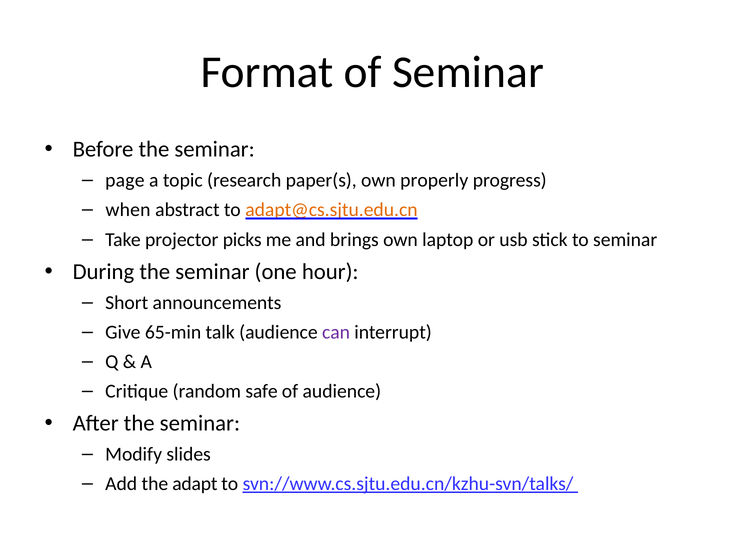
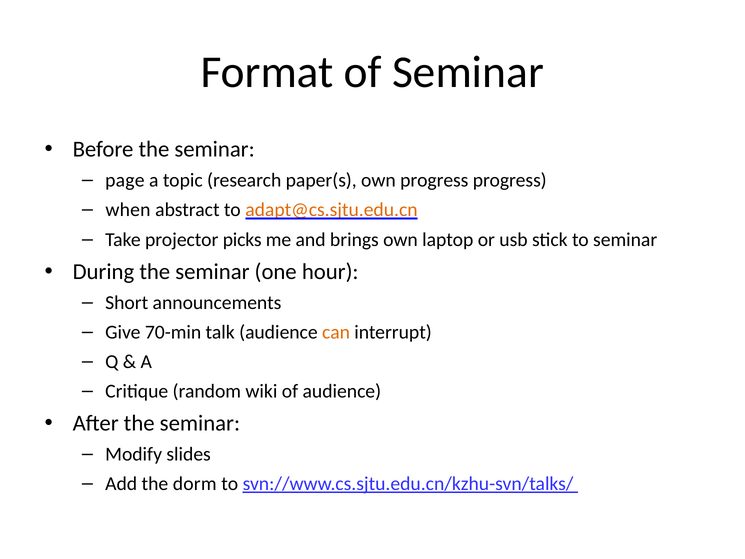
own properly: properly -> progress
65-min: 65-min -> 70-min
can colour: purple -> orange
safe: safe -> wiki
adapt: adapt -> dorm
